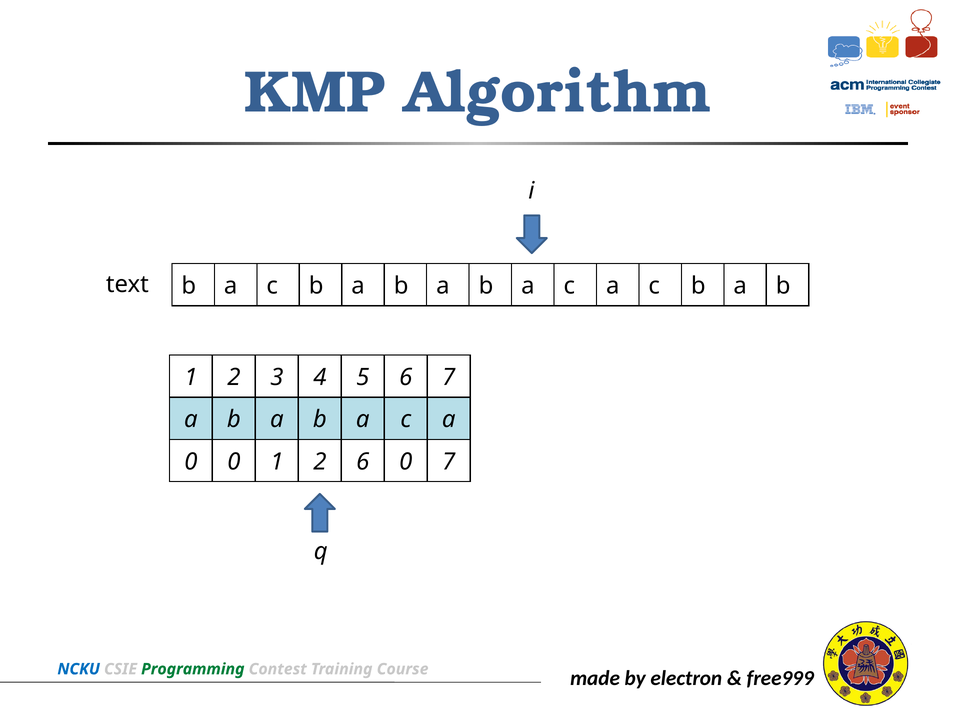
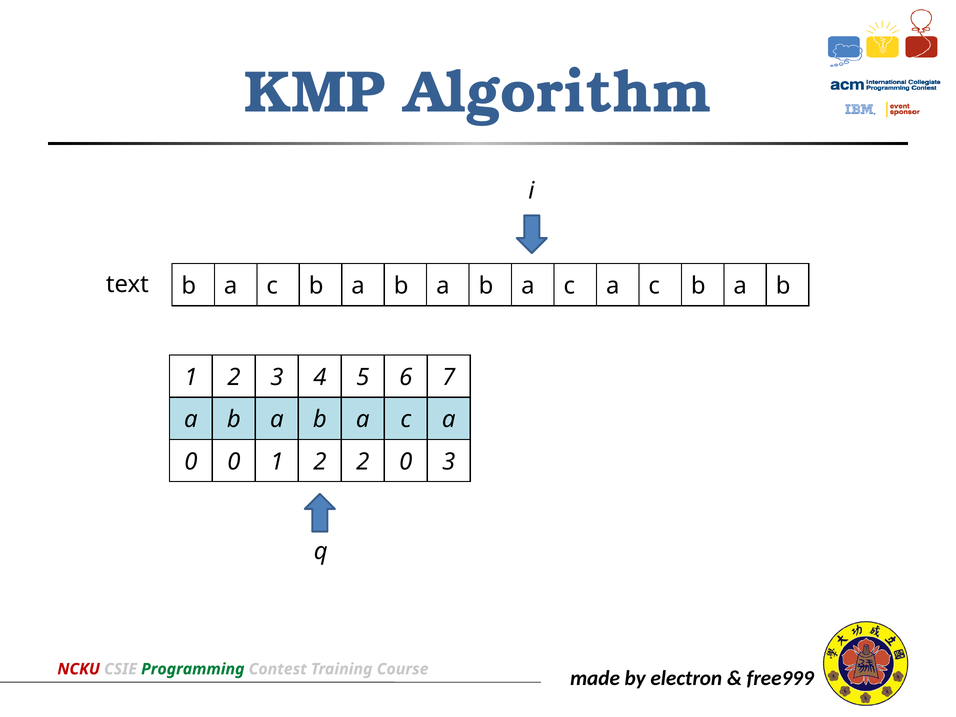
2 6: 6 -> 2
0 7: 7 -> 3
NCKU colour: blue -> red
